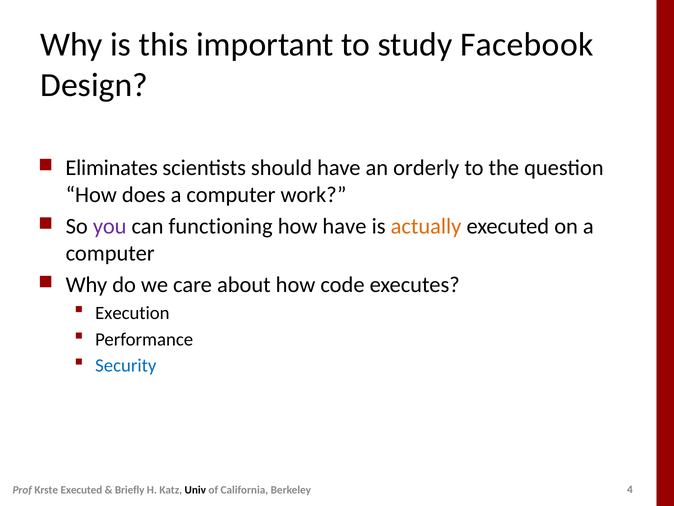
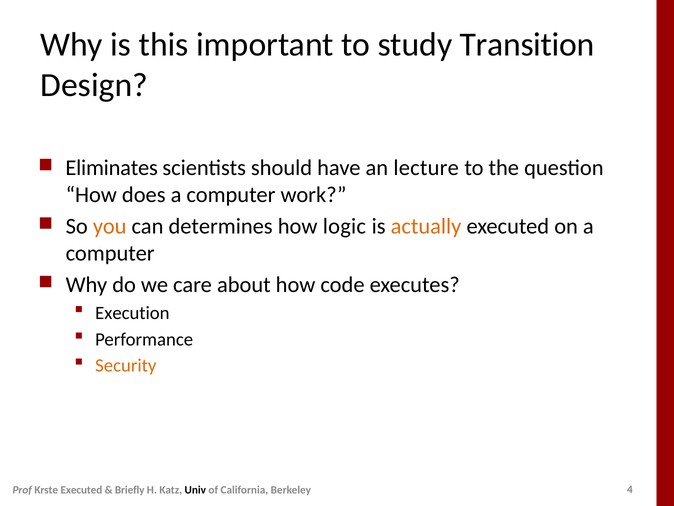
Facebook: Facebook -> Transition
orderly: orderly -> lecture
you colour: purple -> orange
functioning: functioning -> determines
how have: have -> logic
Security colour: blue -> orange
